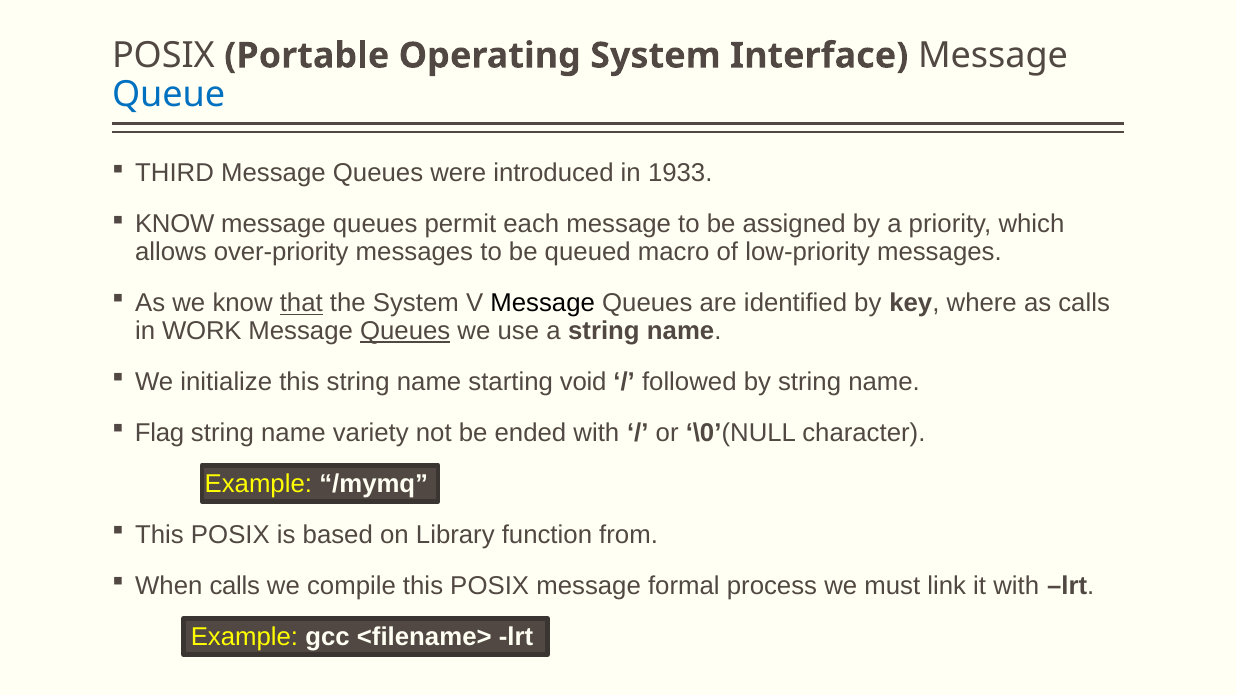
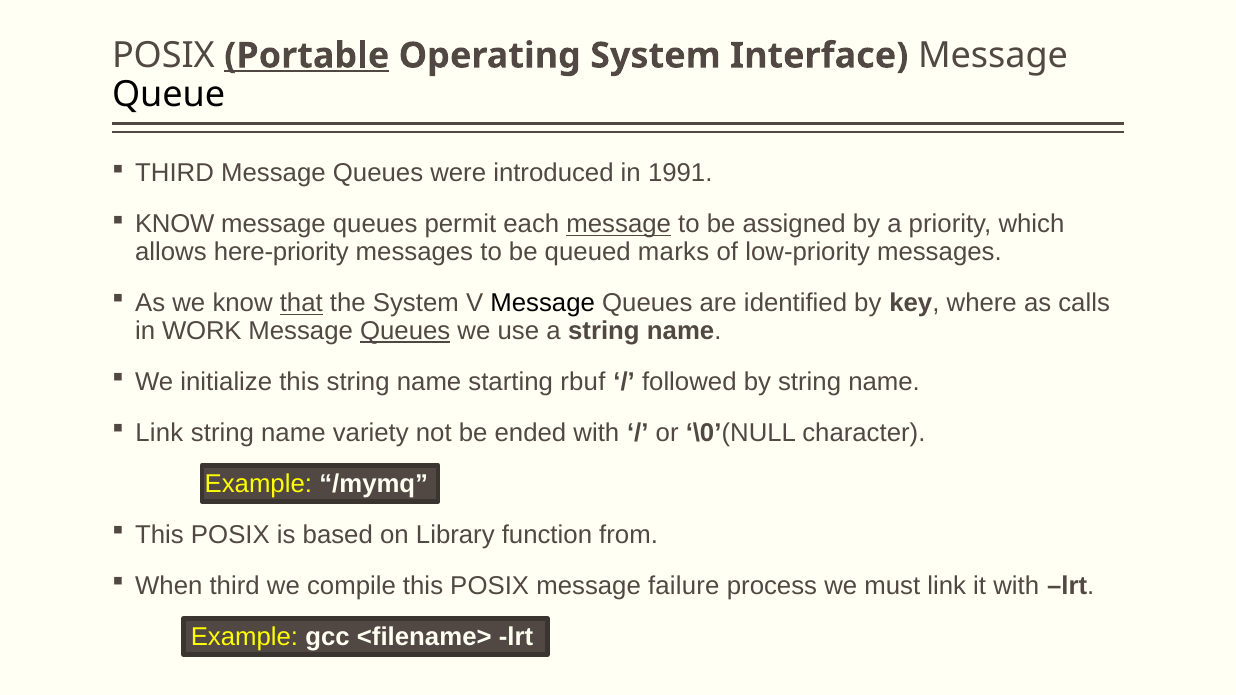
Portable underline: none -> present
Queue colour: blue -> black
1933: 1933 -> 1991
message at (619, 225) underline: none -> present
over-priority: over-priority -> here-priority
macro: macro -> marks
void: void -> rbuf
Flag at (160, 433): Flag -> Link
When calls: calls -> third
formal: formal -> failure
